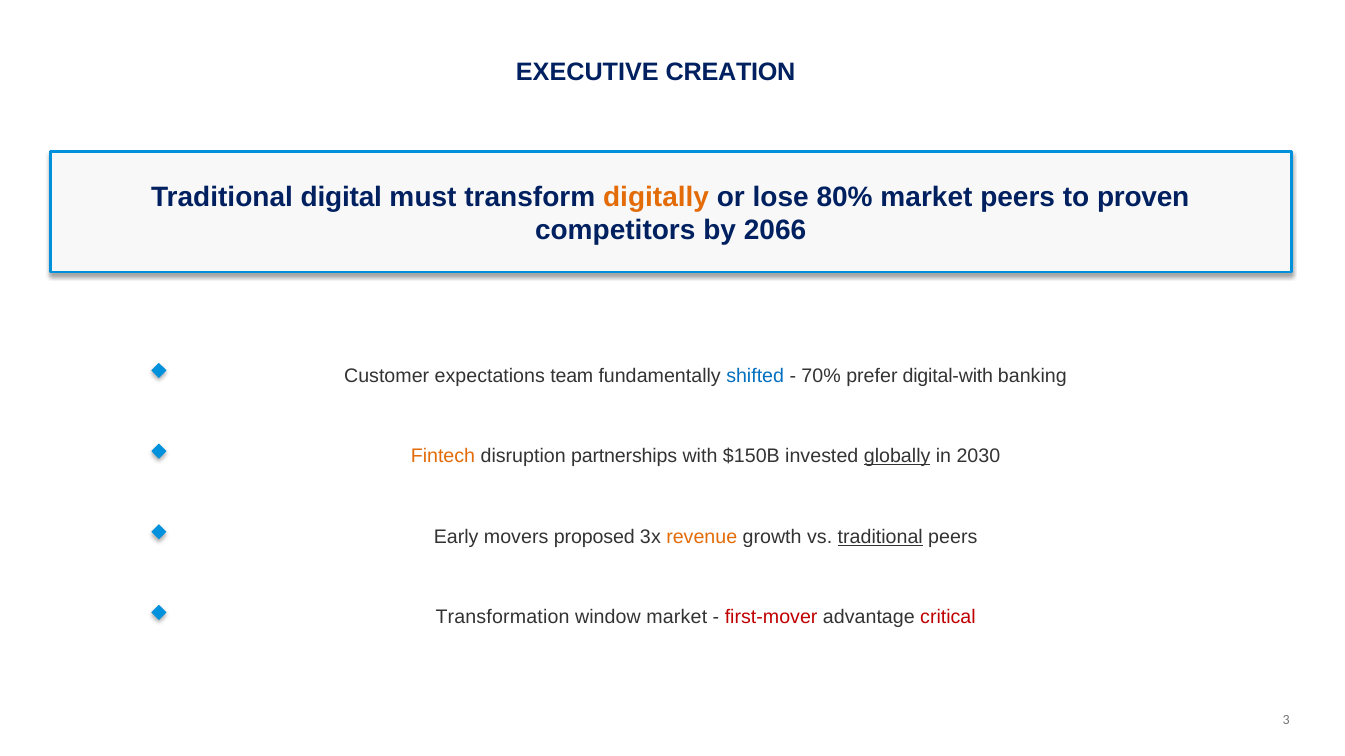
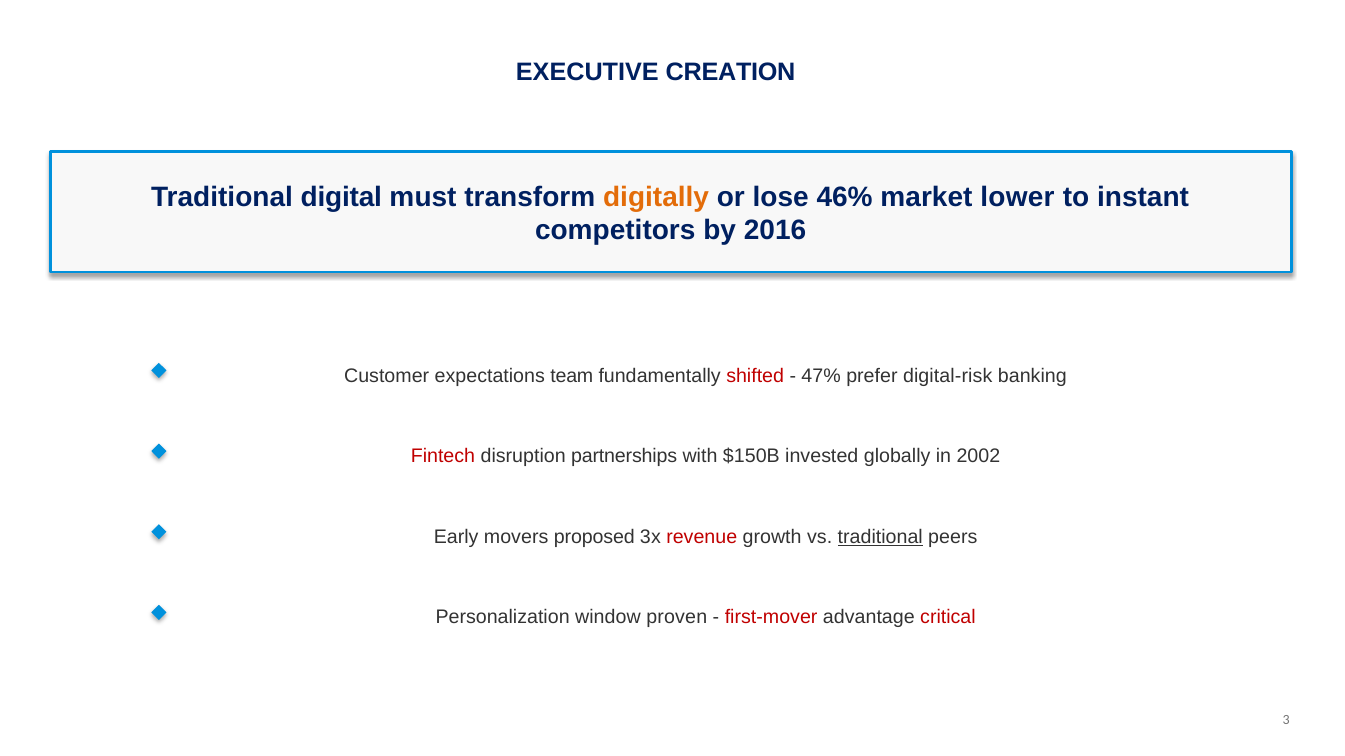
80%: 80% -> 46%
market peers: peers -> lower
proven: proven -> instant
2066: 2066 -> 2016
shifted colour: blue -> red
70%: 70% -> 47%
digital-with: digital-with -> digital-risk
Fintech colour: orange -> red
globally underline: present -> none
2030: 2030 -> 2002
revenue colour: orange -> red
Transformation: Transformation -> Personalization
window market: market -> proven
